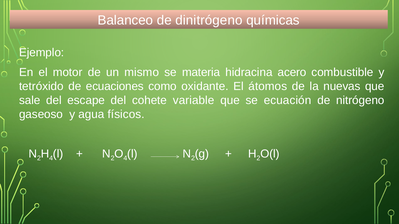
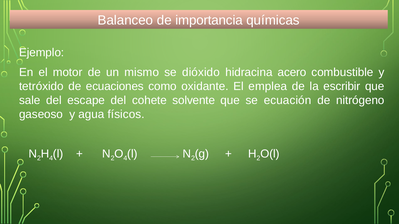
dinitrógeno: dinitrógeno -> importancia
materia: materia -> dióxido
átomos: átomos -> emplea
nuevas: nuevas -> escribir
variable: variable -> solvente
